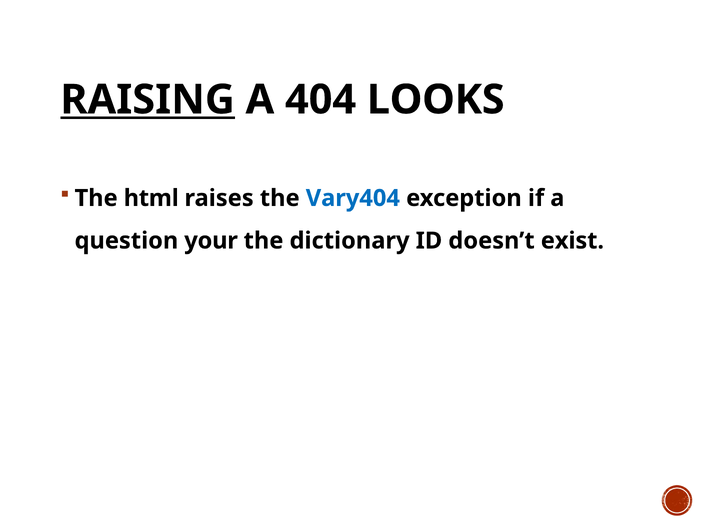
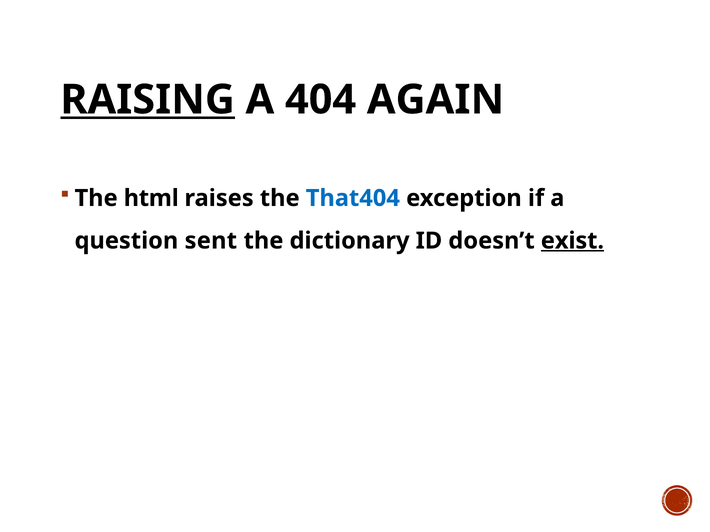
LOOKS: LOOKS -> AGAIN
Vary404: Vary404 -> That404
your: your -> sent
exist underline: none -> present
